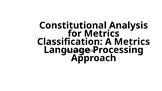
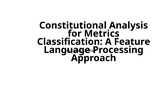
A Metrics: Metrics -> Feature
